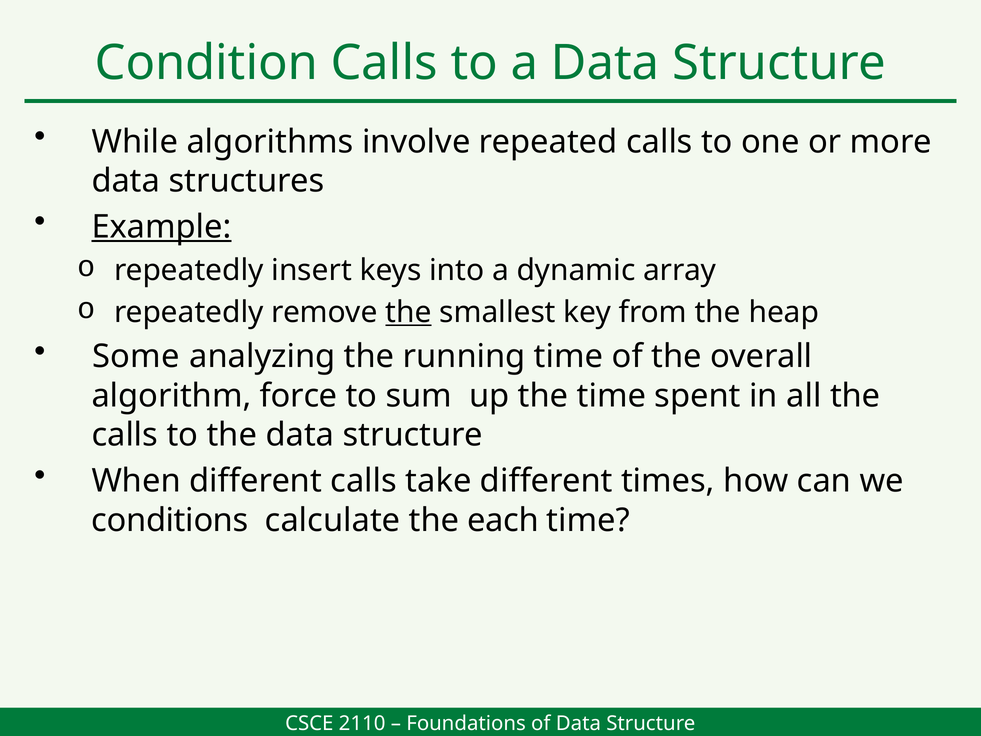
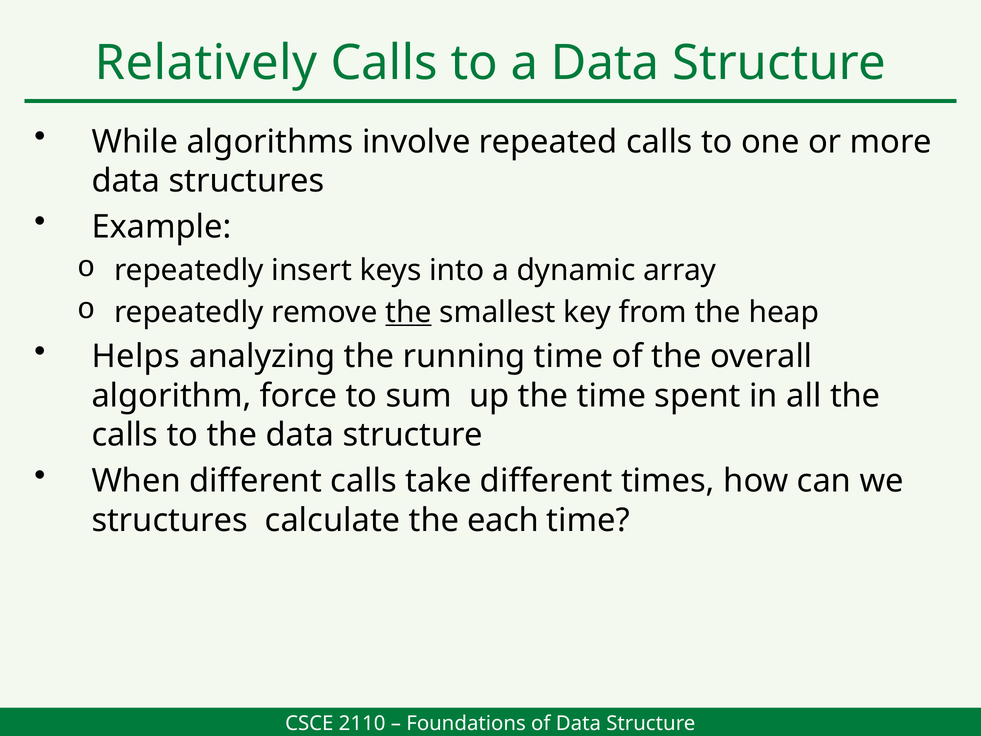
Condition: Condition -> Relatively
Example underline: present -> none
Some: Some -> Helps
conditions at (170, 520): conditions -> structures
